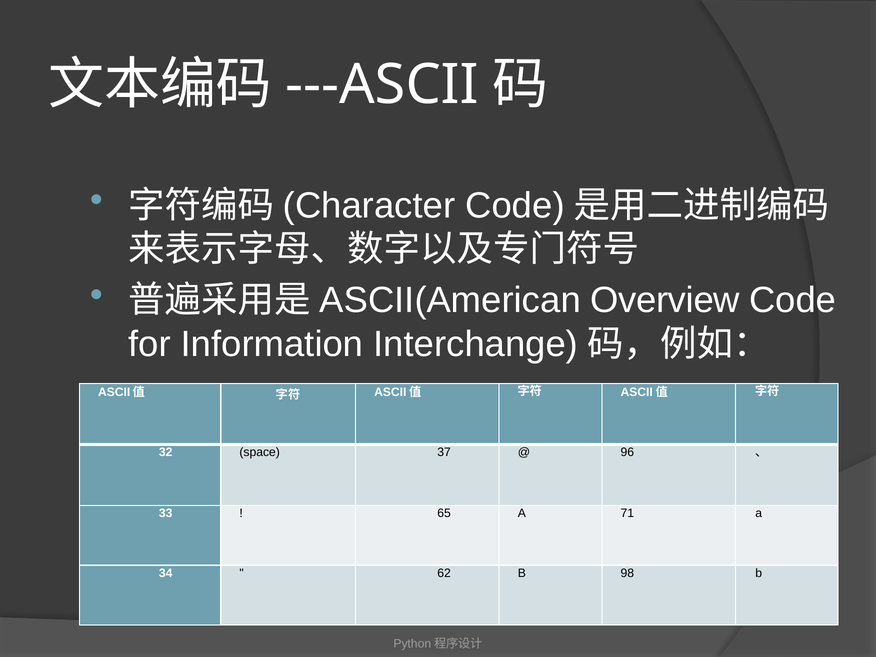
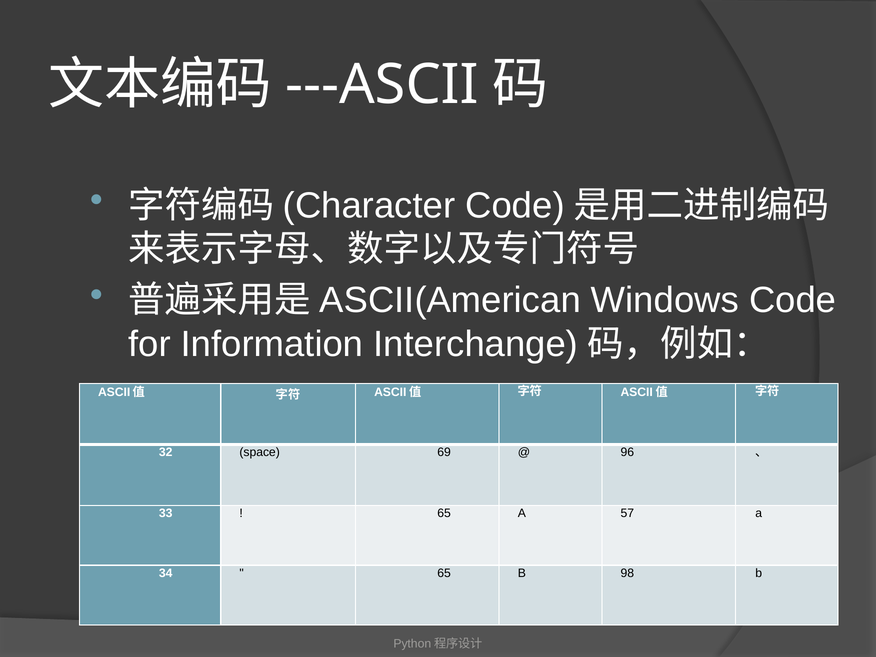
Overview: Overview -> Windows
37: 37 -> 69
71: 71 -> 57
62 at (444, 573): 62 -> 65
